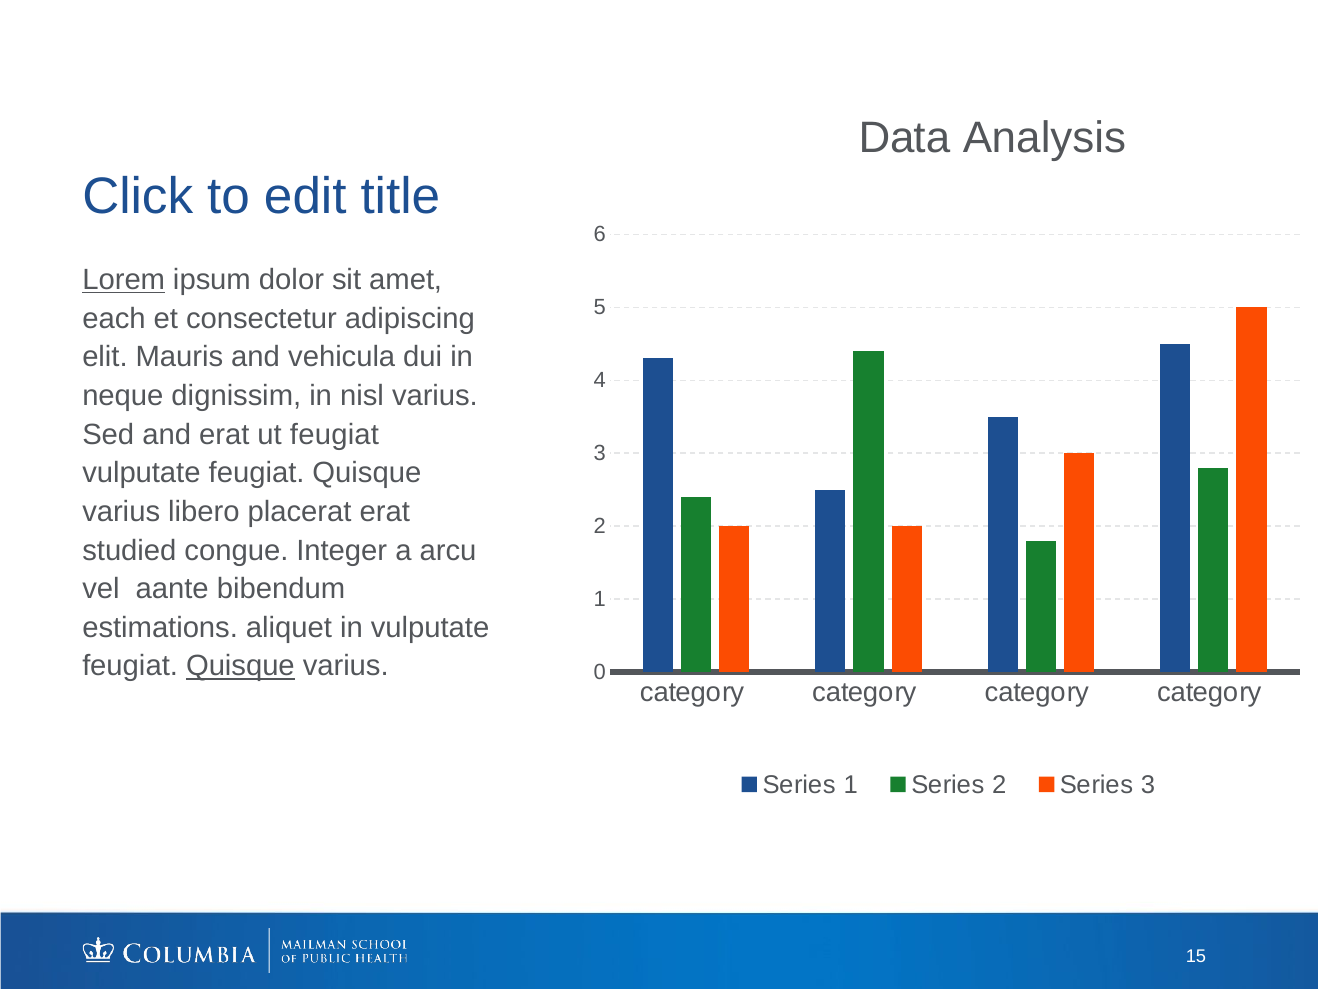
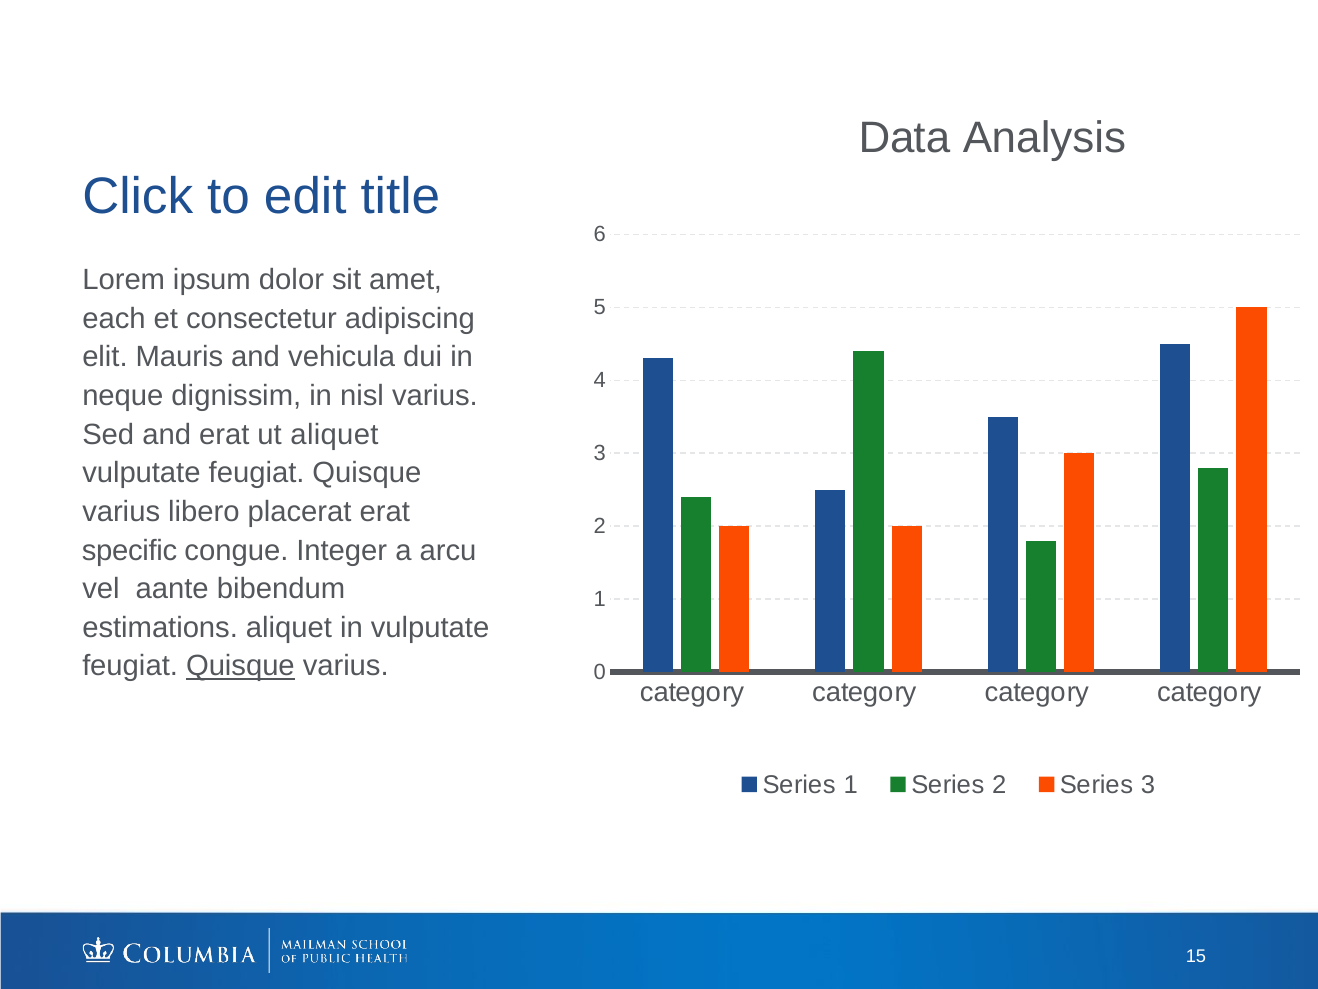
Lorem underline: present -> none
ut feugiat: feugiat -> aliquet
studied: studied -> specific
